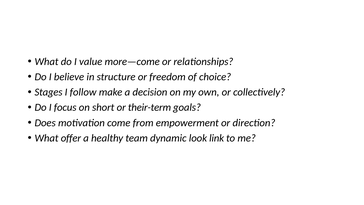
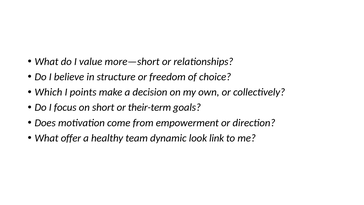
more—come: more—come -> more—short
Stages: Stages -> Which
follow: follow -> points
